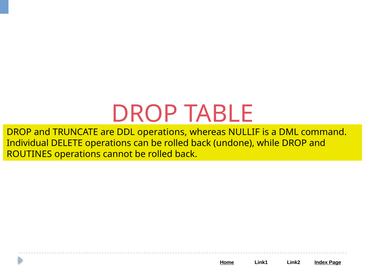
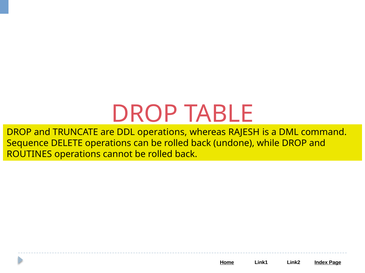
NULLIF: NULLIF -> RAJESH
Individual: Individual -> Sequence
